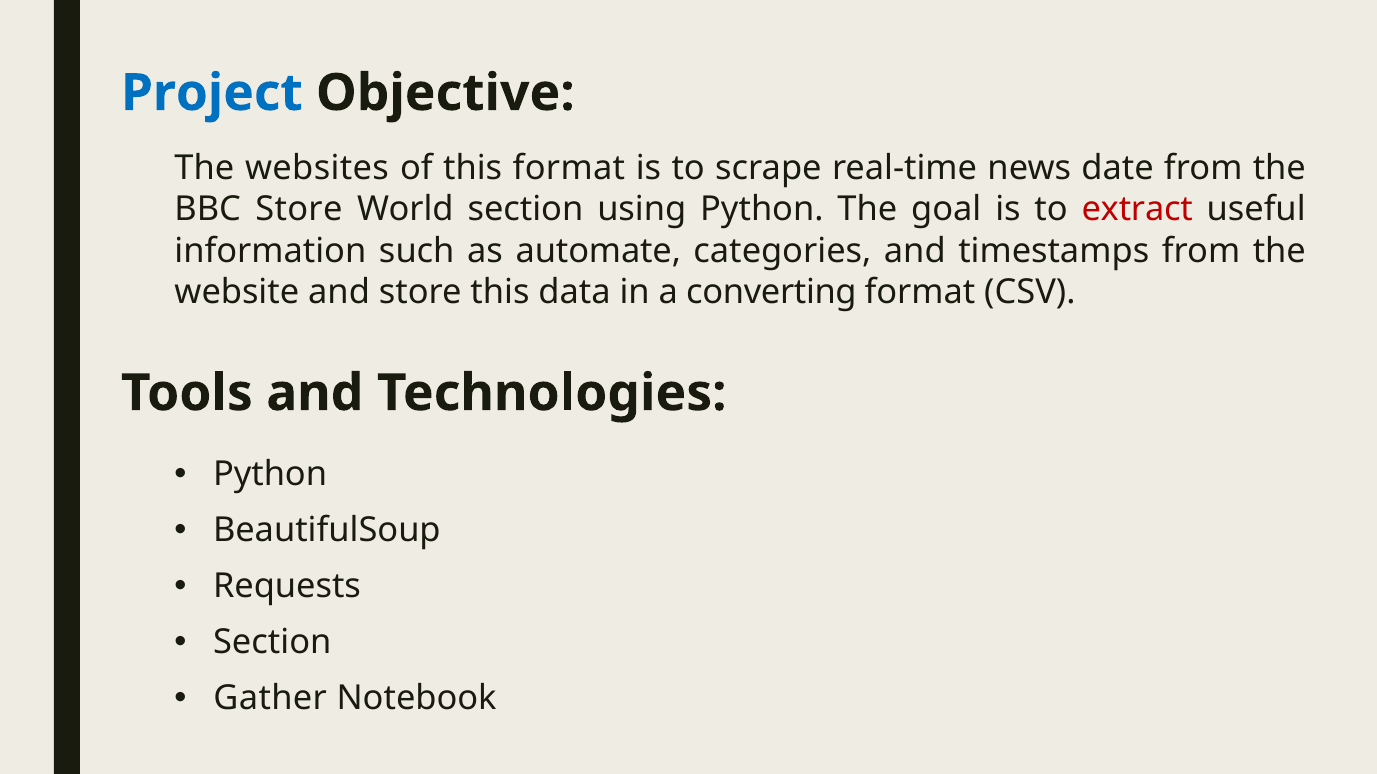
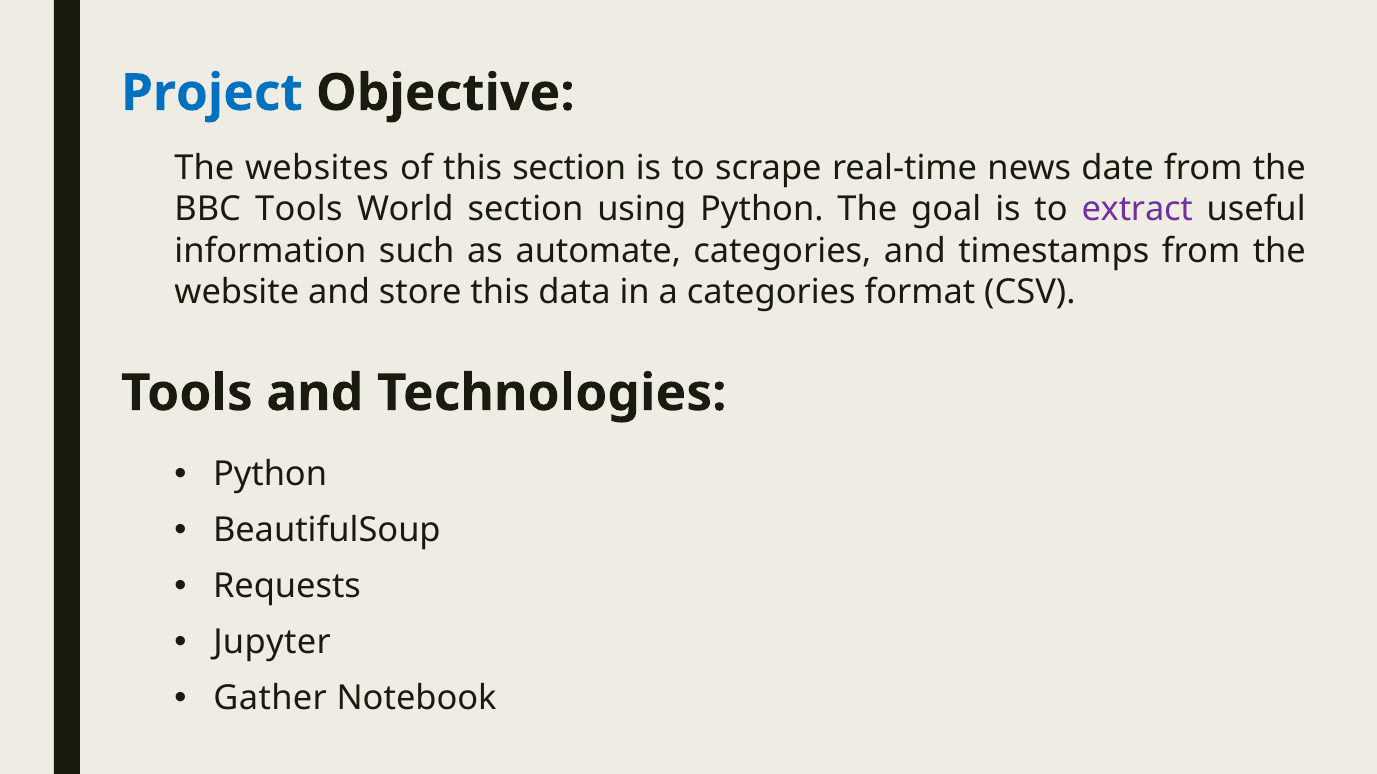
this format: format -> section
BBC Store: Store -> Tools
extract colour: red -> purple
a converting: converting -> categories
Section at (272, 642): Section -> Jupyter
